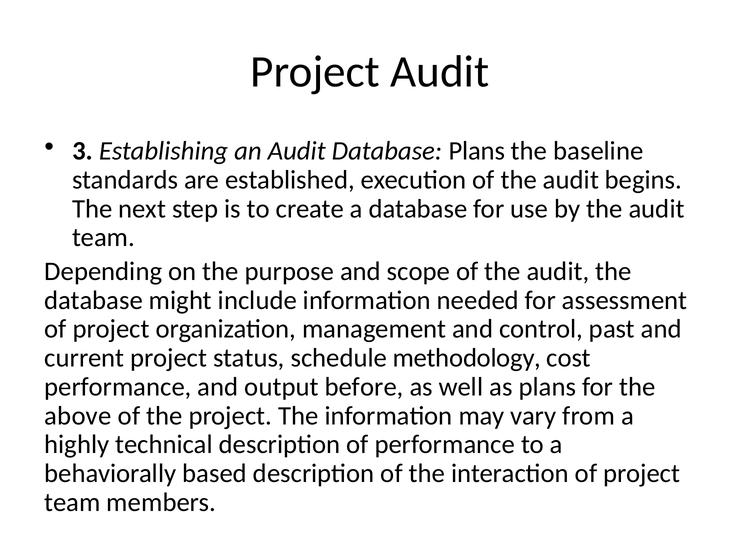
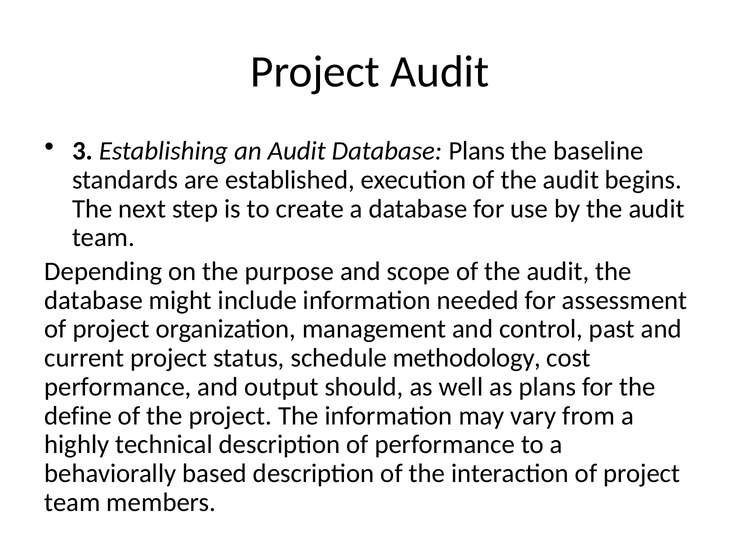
before: before -> should
above: above -> define
